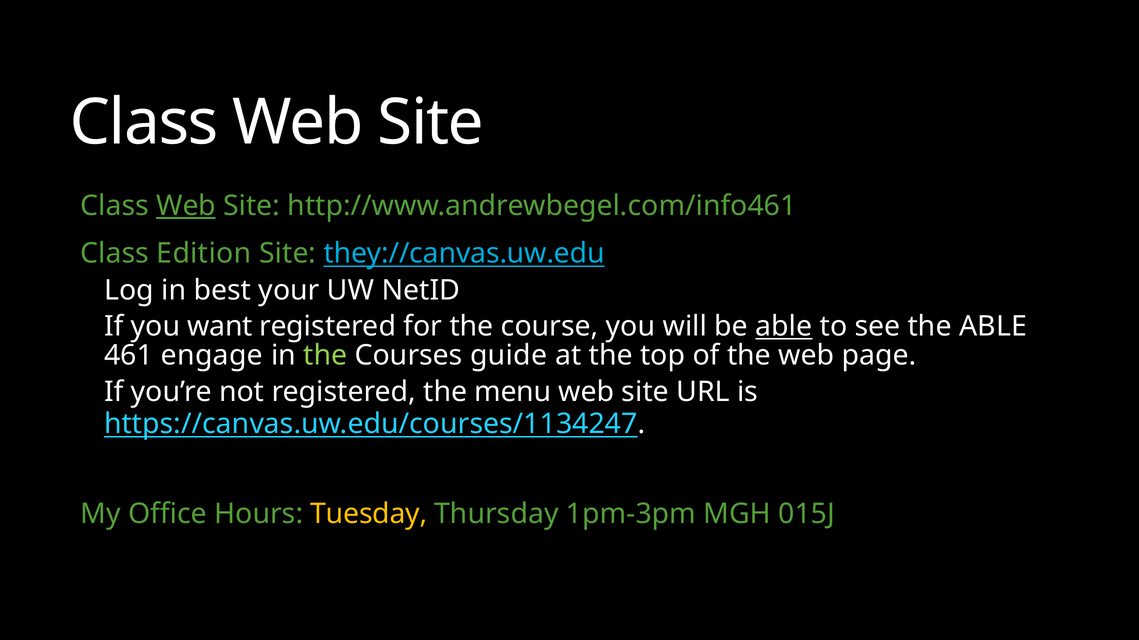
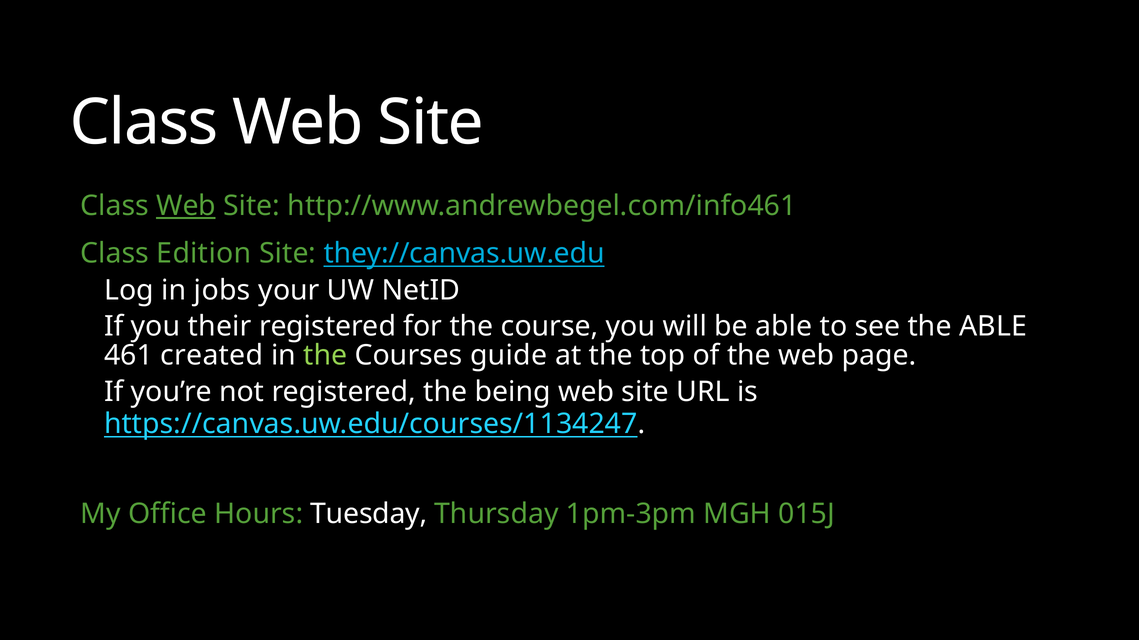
best: best -> jobs
want: want -> their
able at (784, 327) underline: present -> none
engage: engage -> created
menu: menu -> being
Tuesday colour: yellow -> white
